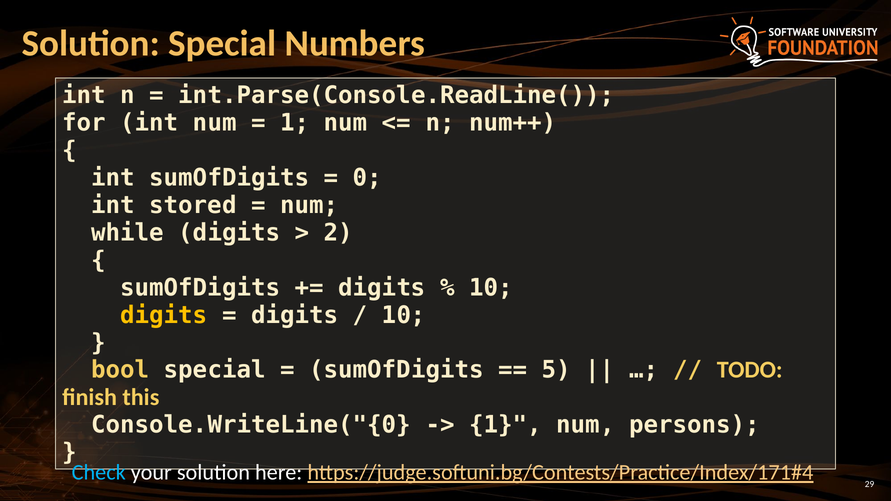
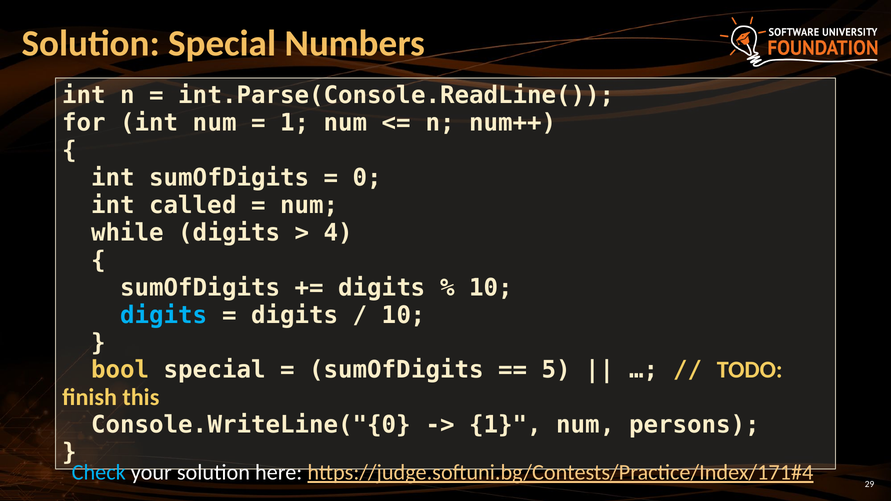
stored: stored -> called
2: 2 -> 4
digits at (164, 315) colour: yellow -> light blue
